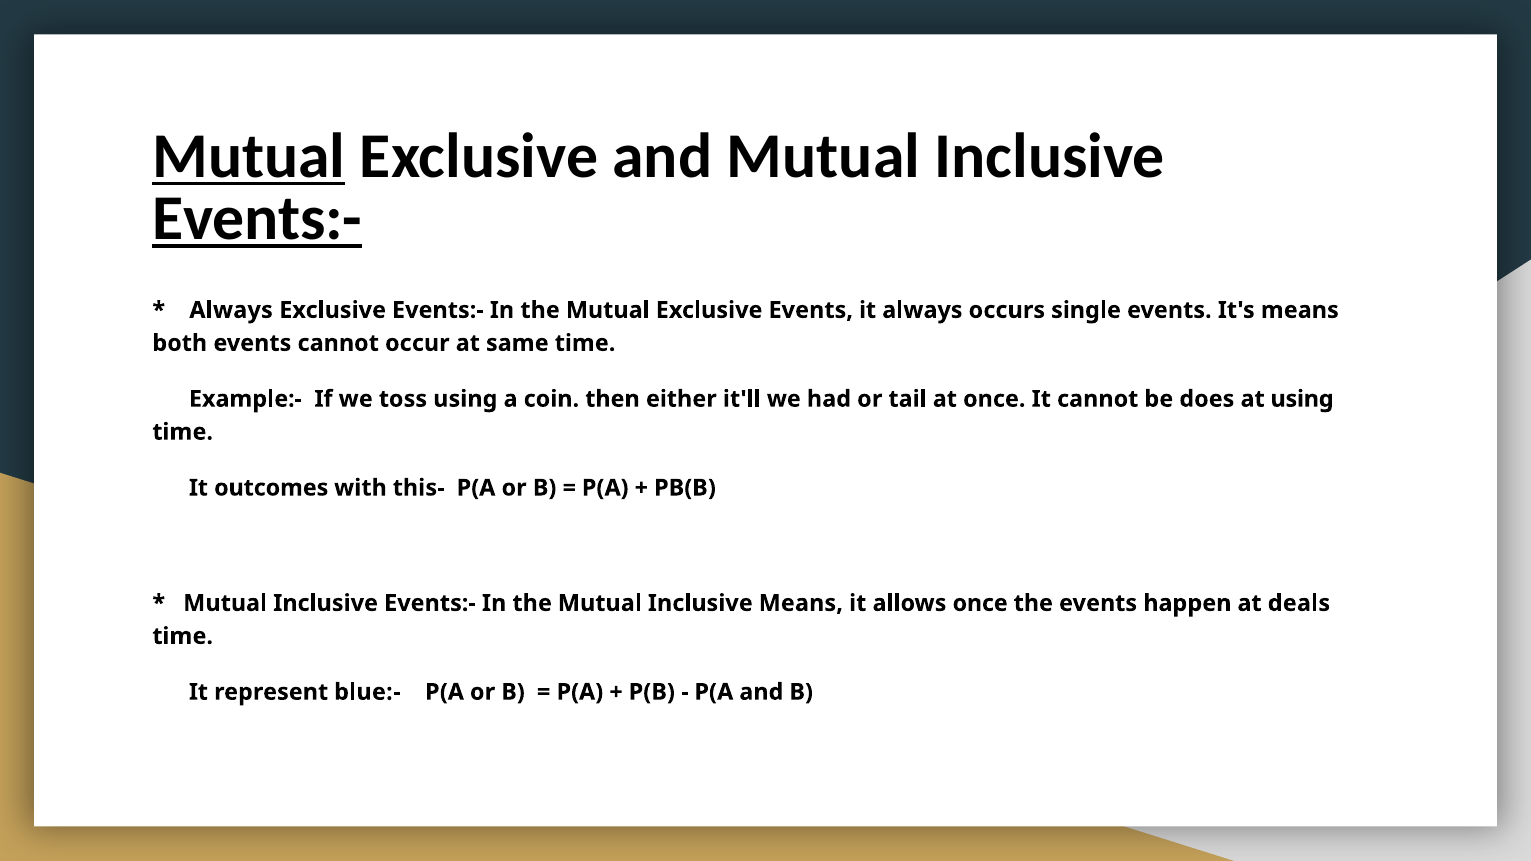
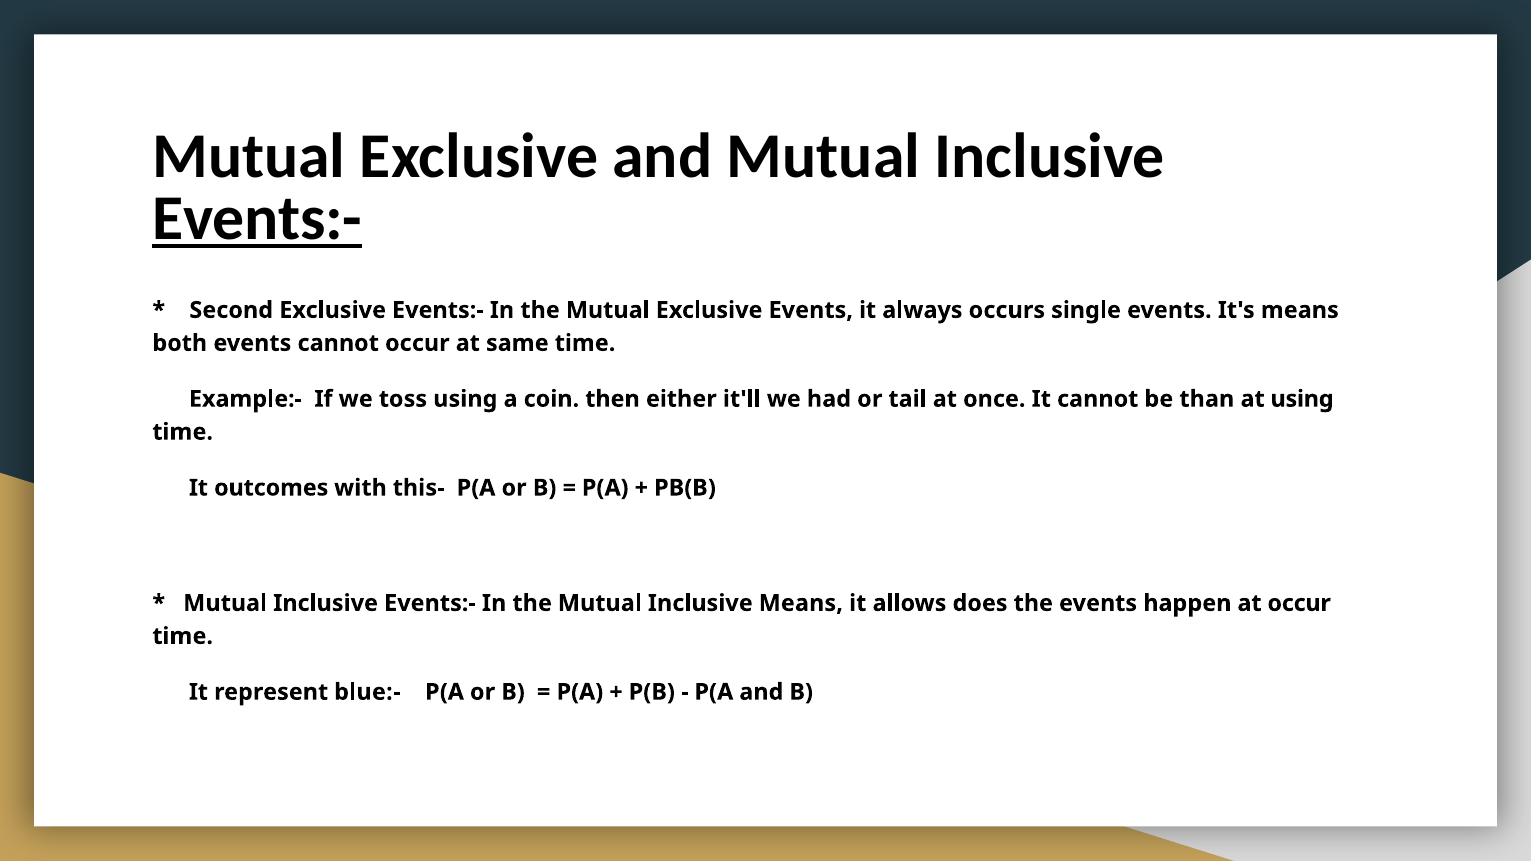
Mutual at (249, 156) underline: present -> none
Always at (231, 310): Always -> Second
does: does -> than
allows once: once -> does
at deals: deals -> occur
